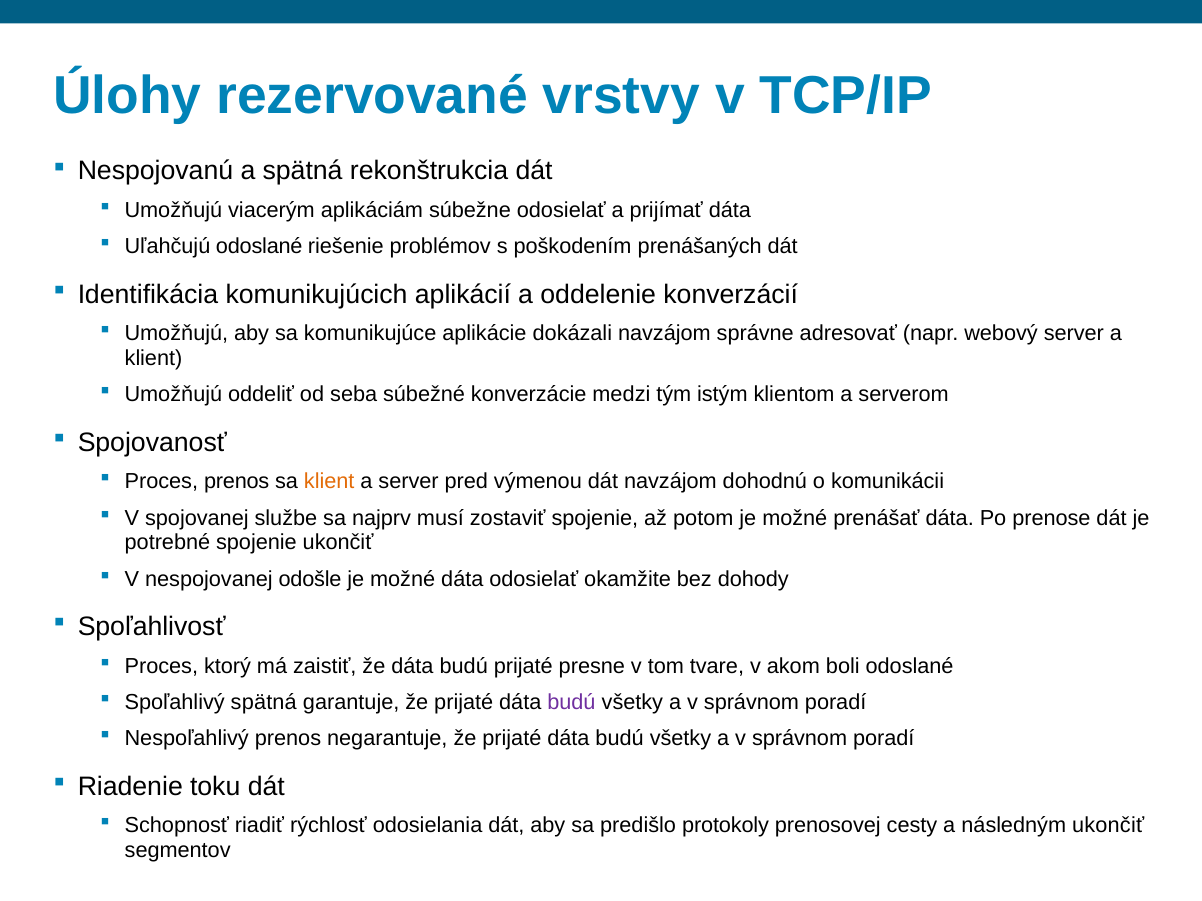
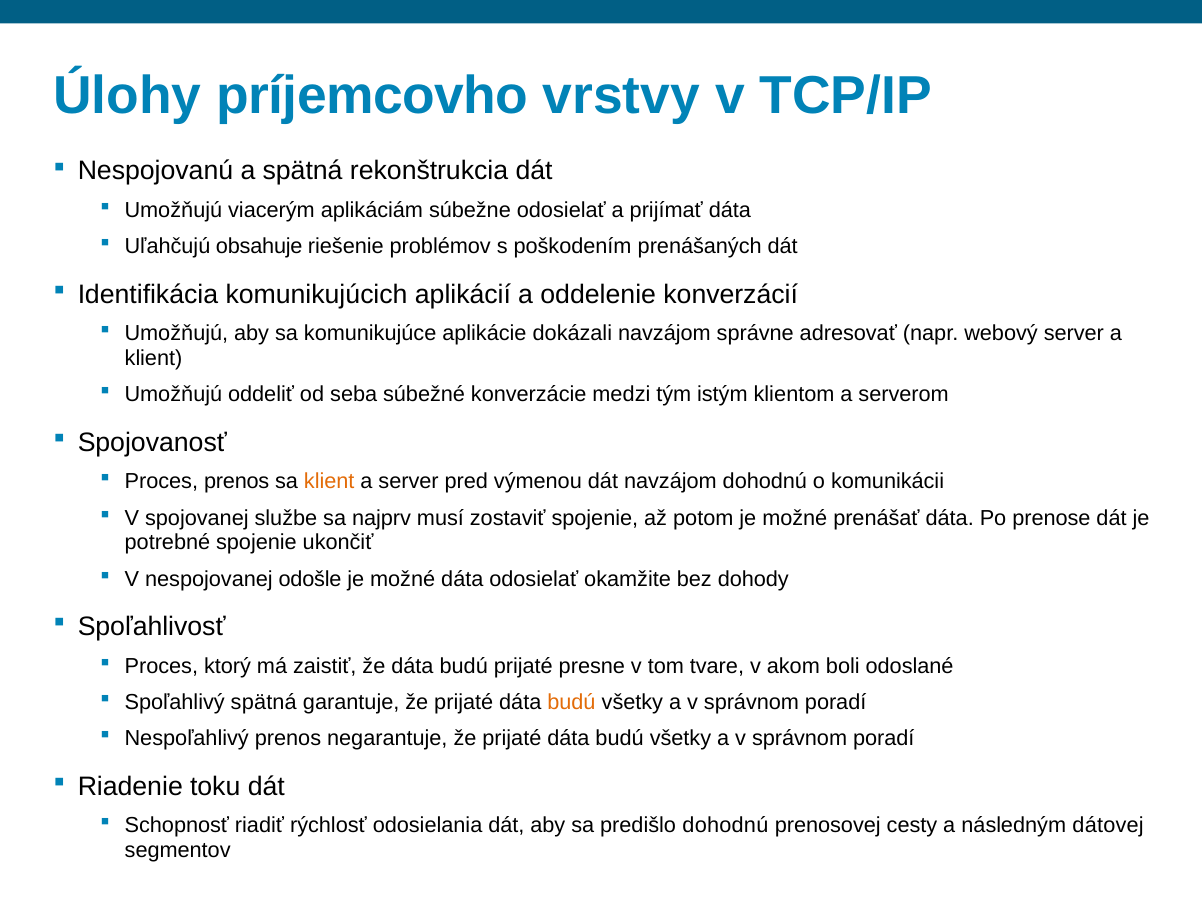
rezervované: rezervované -> príjemcovho
Uľahčujú odoslané: odoslané -> obsahuje
budú at (571, 703) colour: purple -> orange
predišlo protokoly: protokoly -> dohodnú
následným ukončiť: ukončiť -> dátovej
